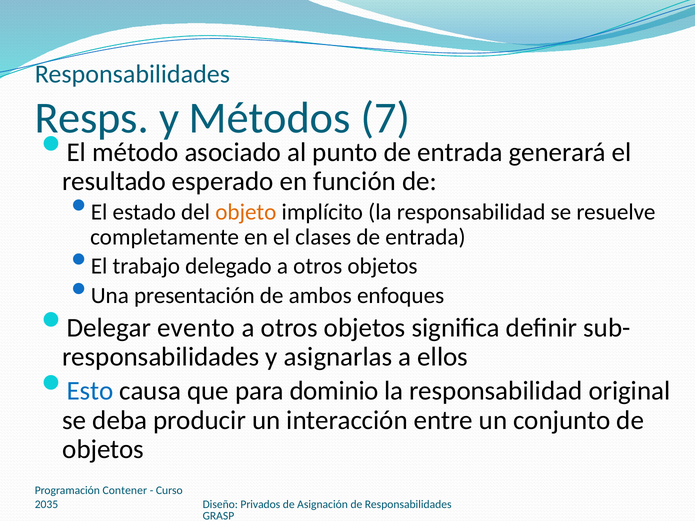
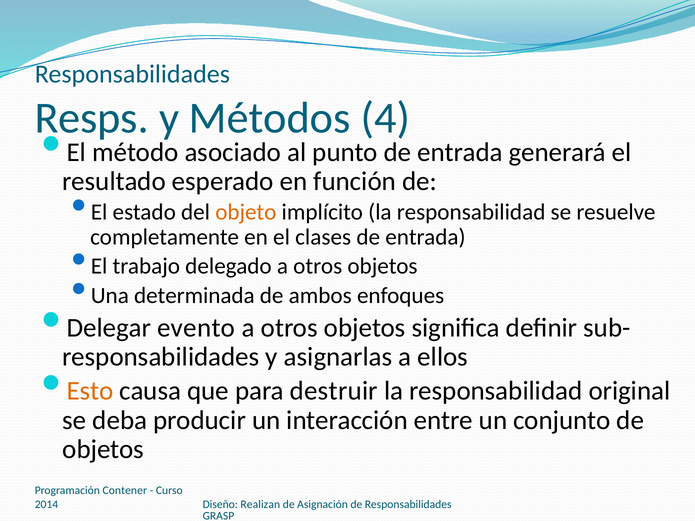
7: 7 -> 4
presentación: presentación -> determinada
Esto colour: blue -> orange
dominio: dominio -> destruir
Privados: Privados -> Realizan
2035: 2035 -> 2014
